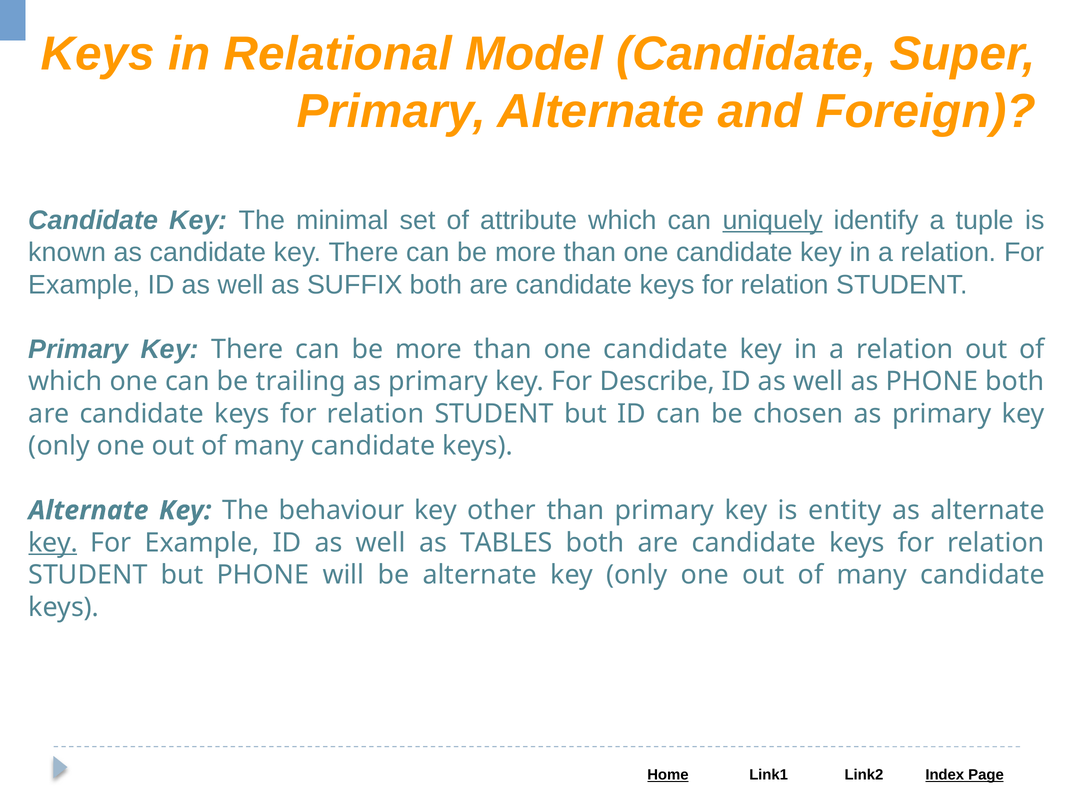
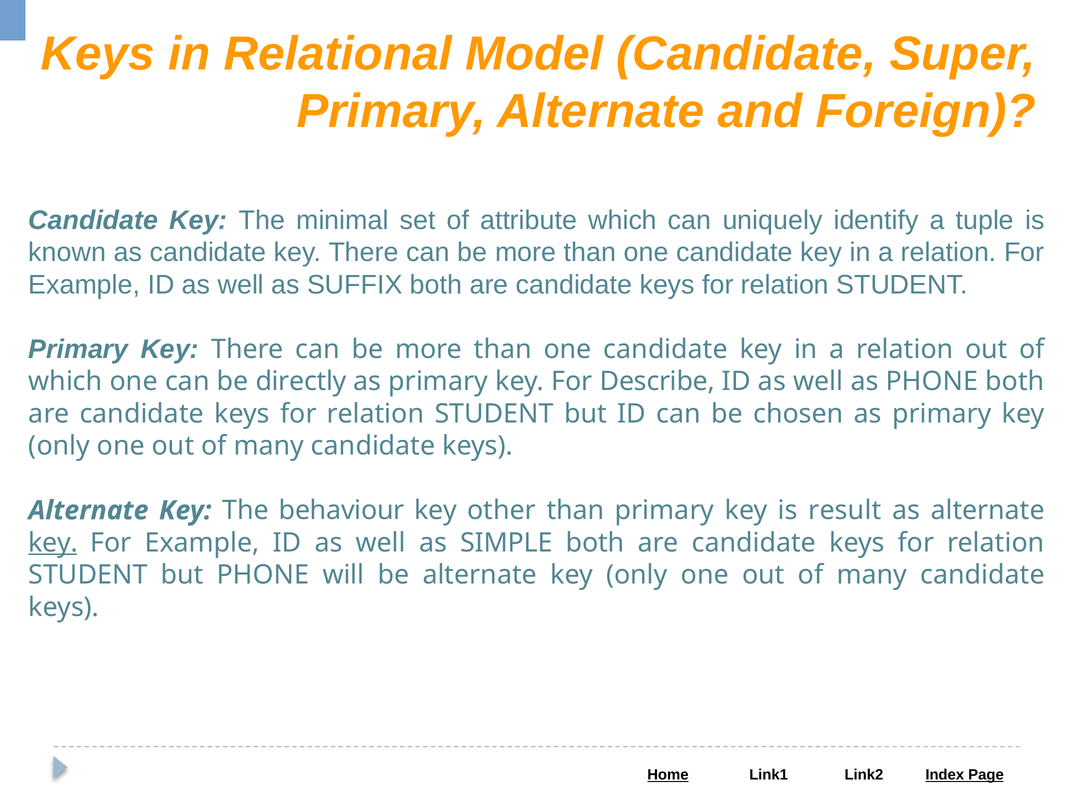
uniquely underline: present -> none
trailing: trailing -> directly
entity: entity -> result
TABLES: TABLES -> SIMPLE
